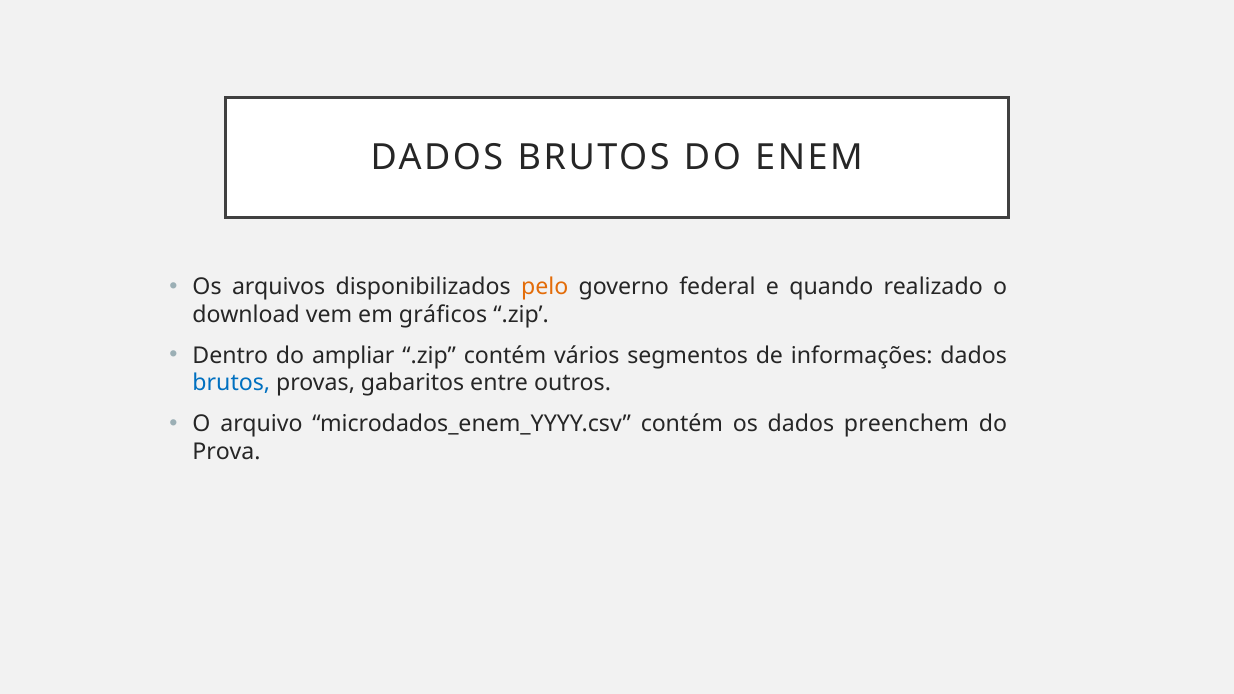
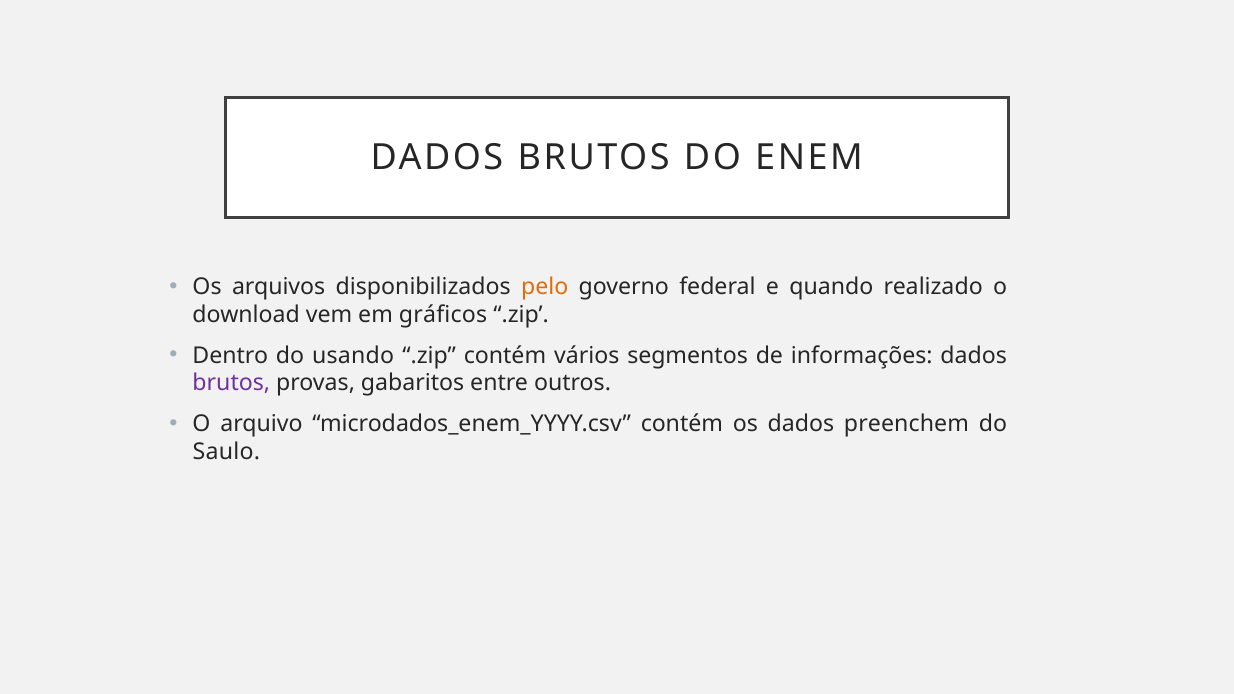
ampliar: ampliar -> usando
brutos at (231, 383) colour: blue -> purple
Prova: Prova -> Saulo
